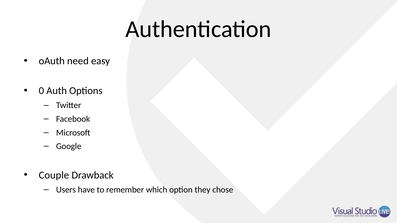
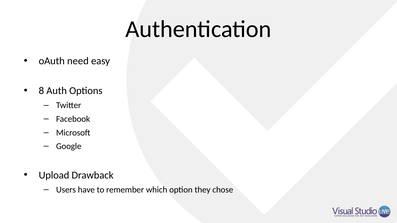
0: 0 -> 8
Couple: Couple -> Upload
